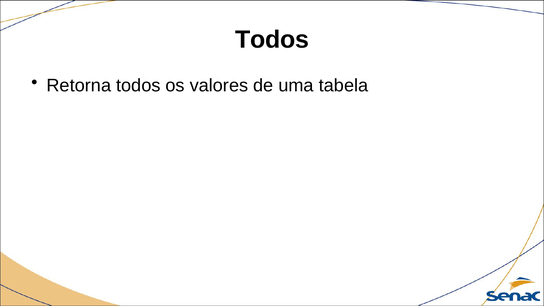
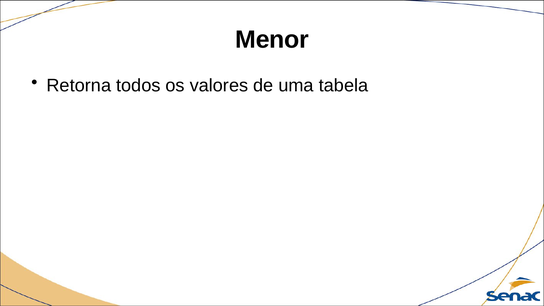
Todos at (272, 39): Todos -> Menor
